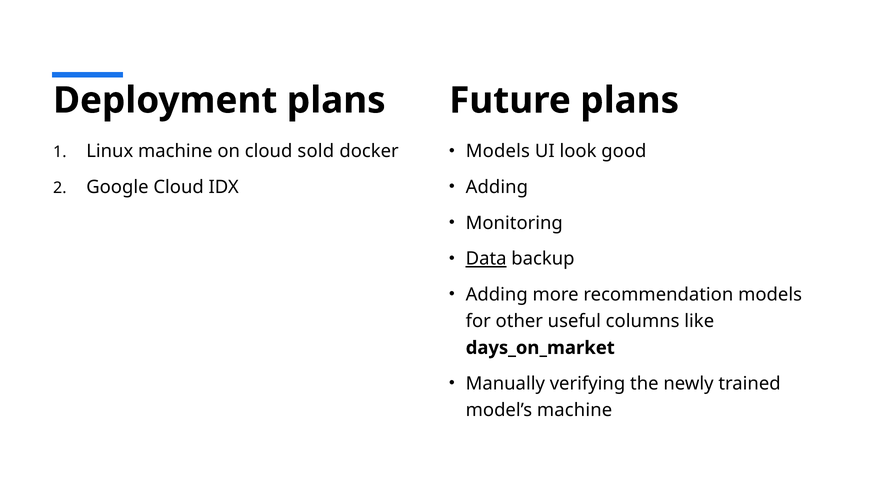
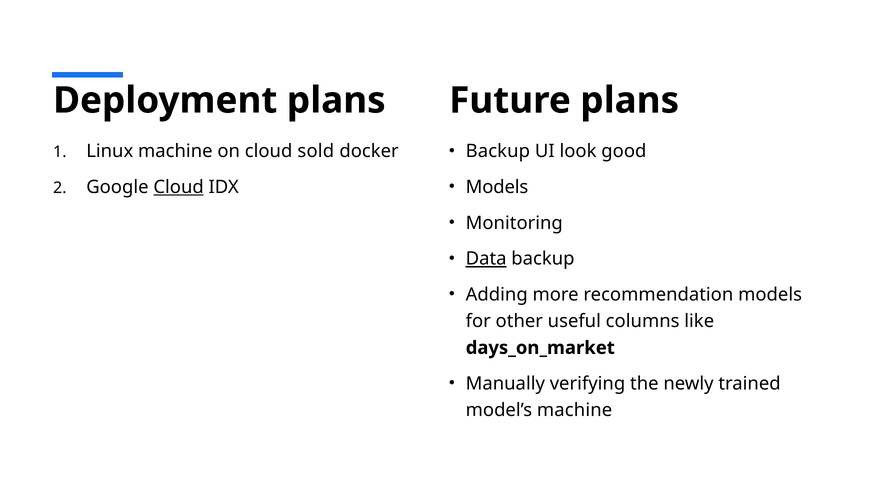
Models at (498, 151): Models -> Backup
Adding at (497, 187): Adding -> Models
Cloud at (179, 187) underline: none -> present
